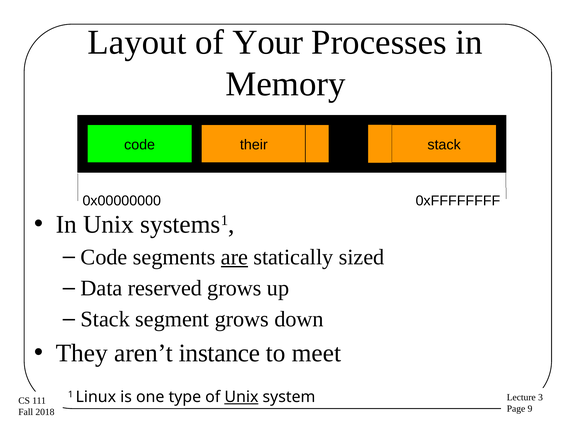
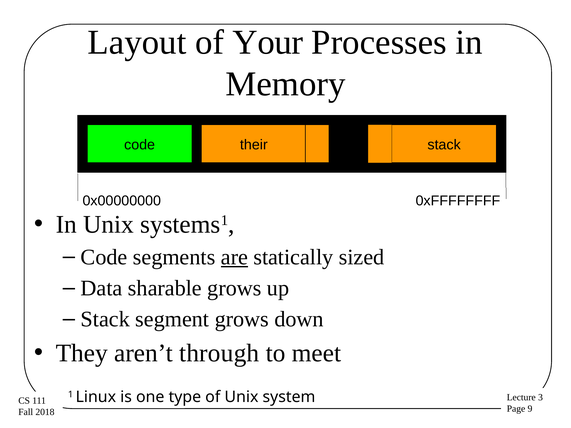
reserved: reserved -> sharable
instance: instance -> through
Unix at (241, 397) underline: present -> none
